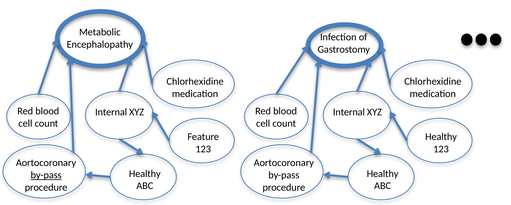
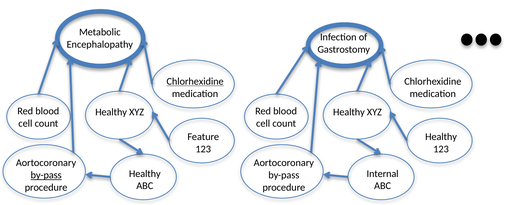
Chlorhexidine at (195, 81) underline: none -> present
Internal at (111, 112): Internal -> Healthy
Internal at (349, 112): Internal -> Healthy
Healthy at (383, 173): Healthy -> Internal
